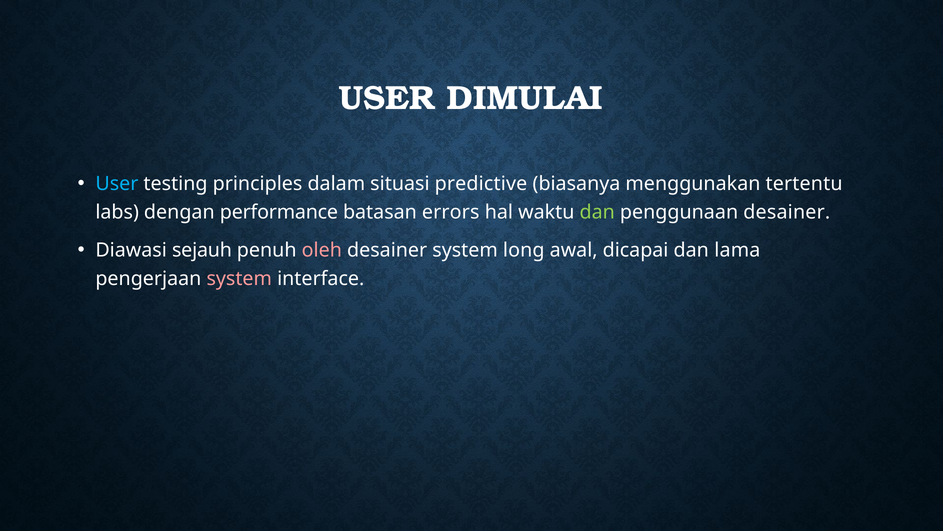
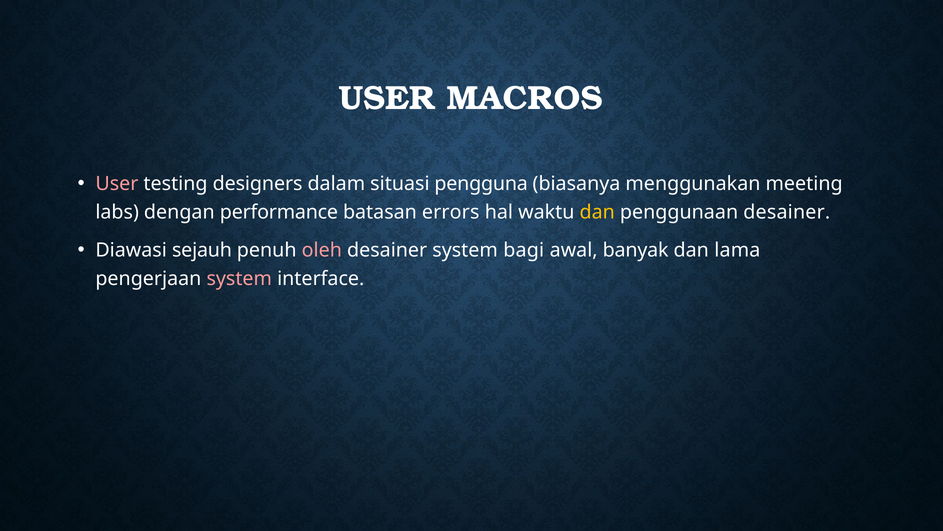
DIMULAI: DIMULAI -> MACROS
User at (117, 184) colour: light blue -> pink
principles: principles -> designers
predictive: predictive -> pengguna
tertentu: tertentu -> meeting
dan at (597, 212) colour: light green -> yellow
long: long -> bagi
dicapai: dicapai -> banyak
